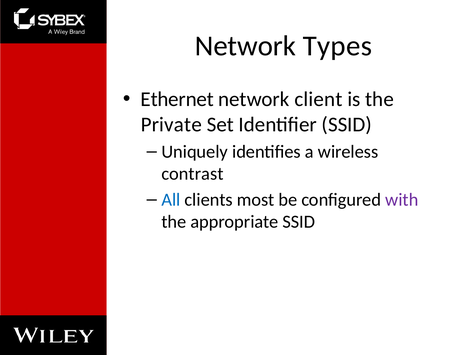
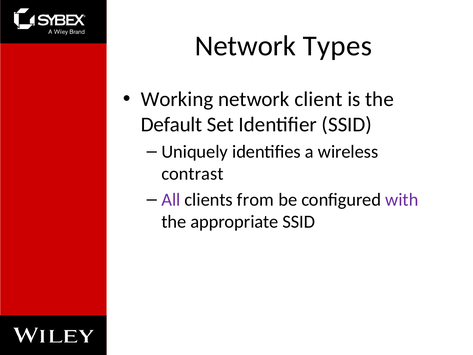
Ethernet: Ethernet -> Working
Private: Private -> Default
All colour: blue -> purple
most: most -> from
